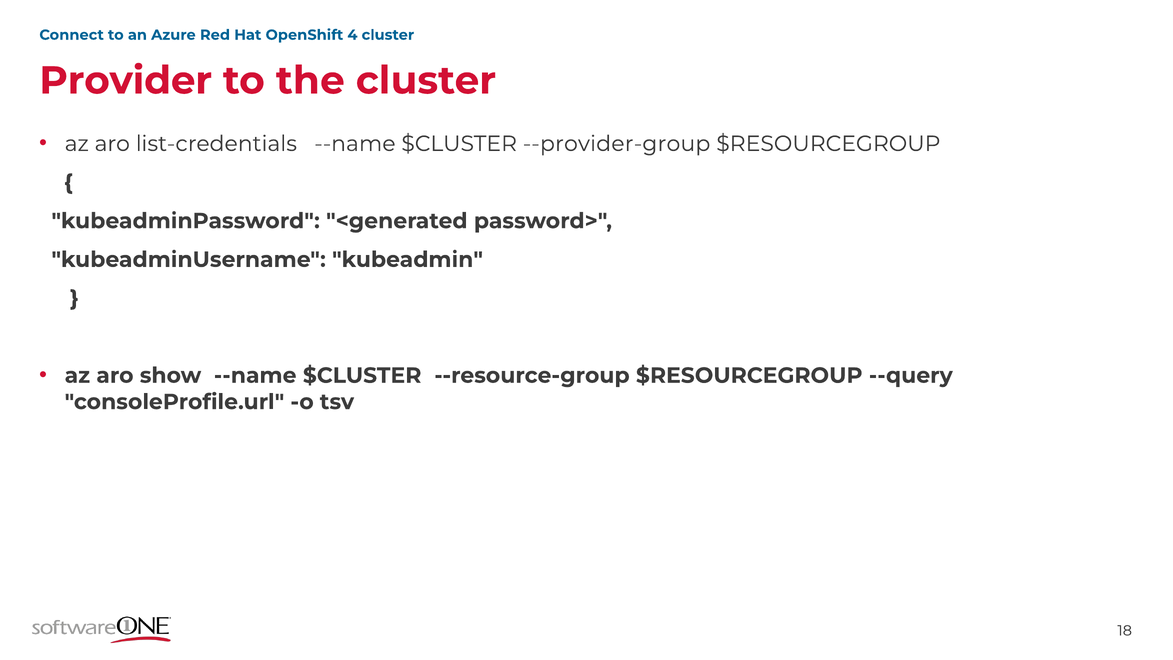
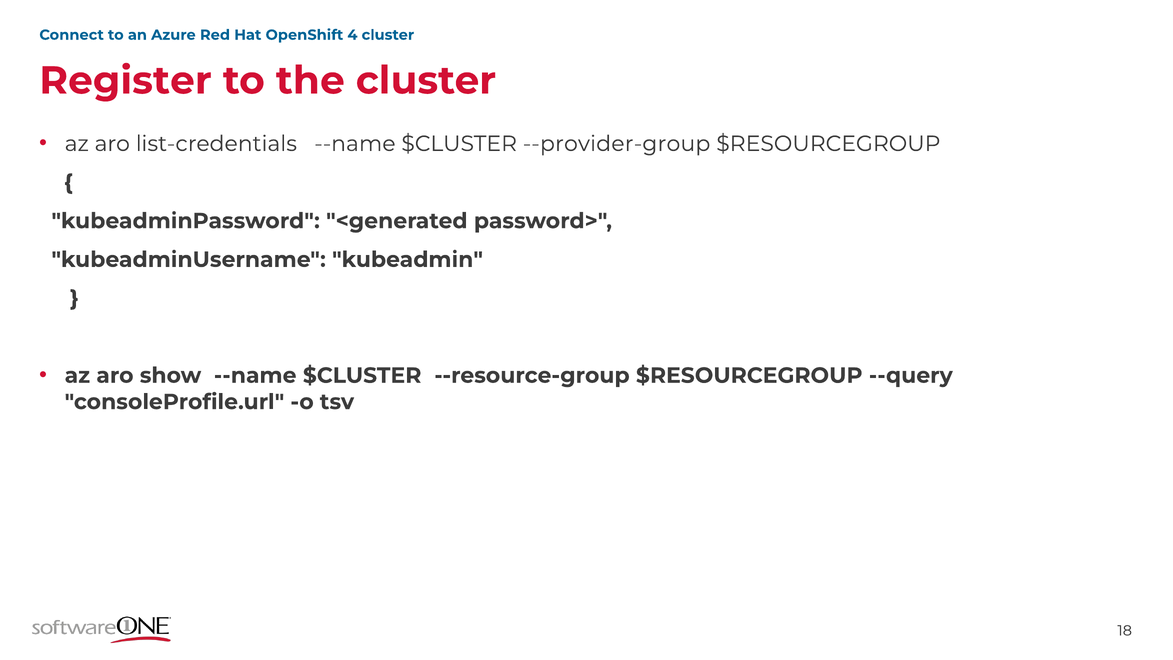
Provider: Provider -> Register
